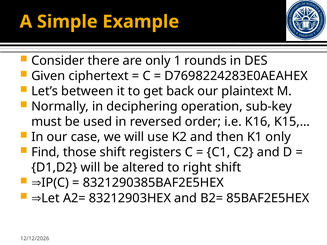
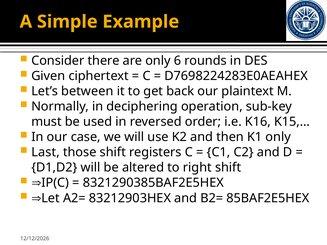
1: 1 -> 6
Find: Find -> Last
